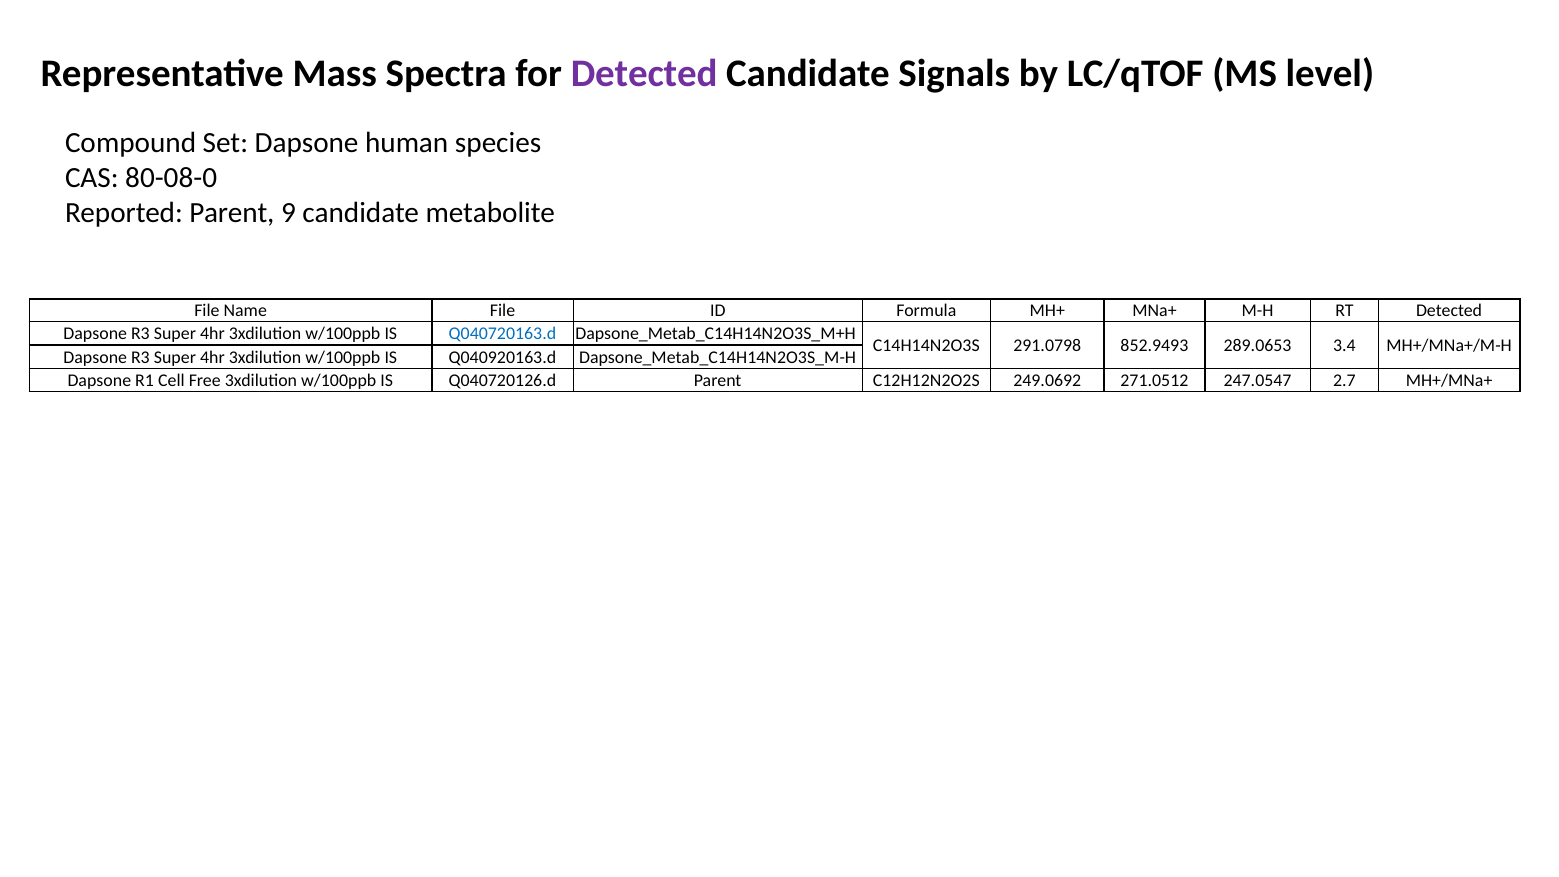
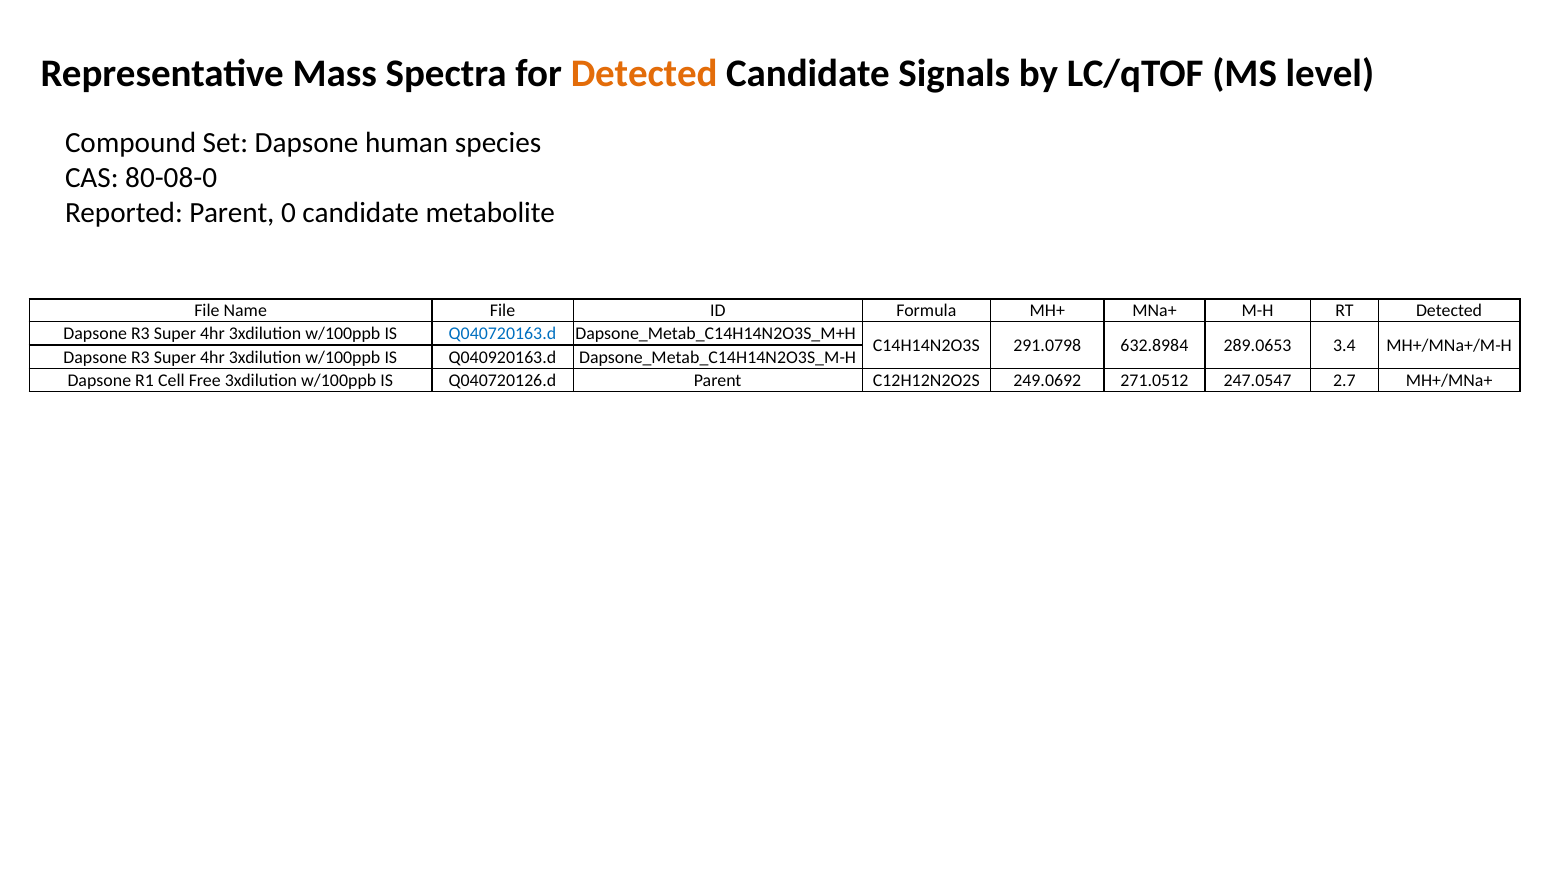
Detected at (644, 74) colour: purple -> orange
9: 9 -> 0
852.9493: 852.9493 -> 632.8984
